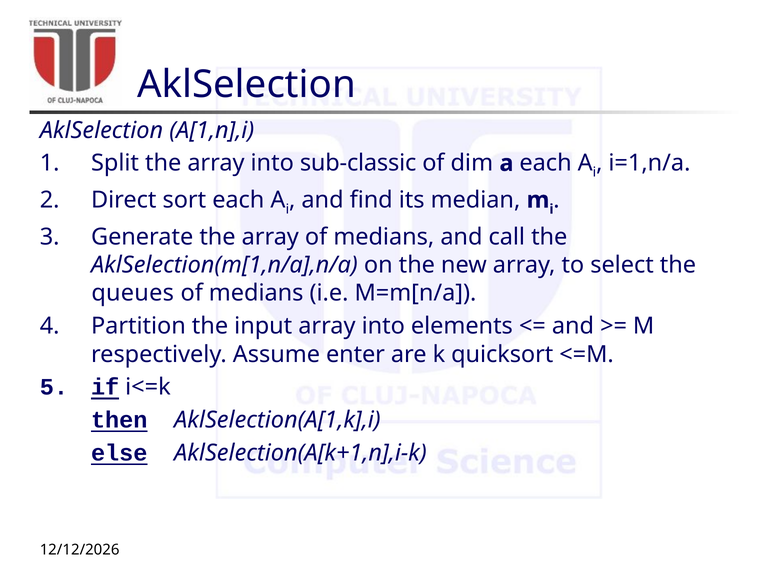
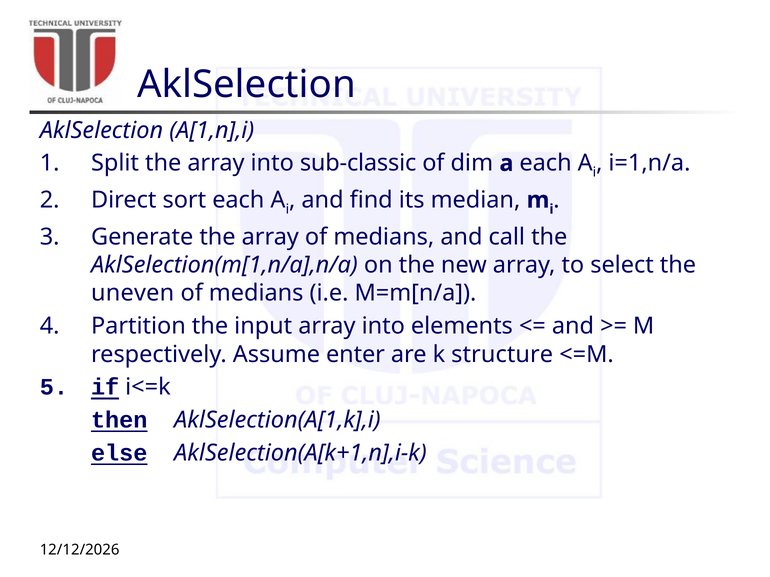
queues: queues -> uneven
quicksort: quicksort -> structure
